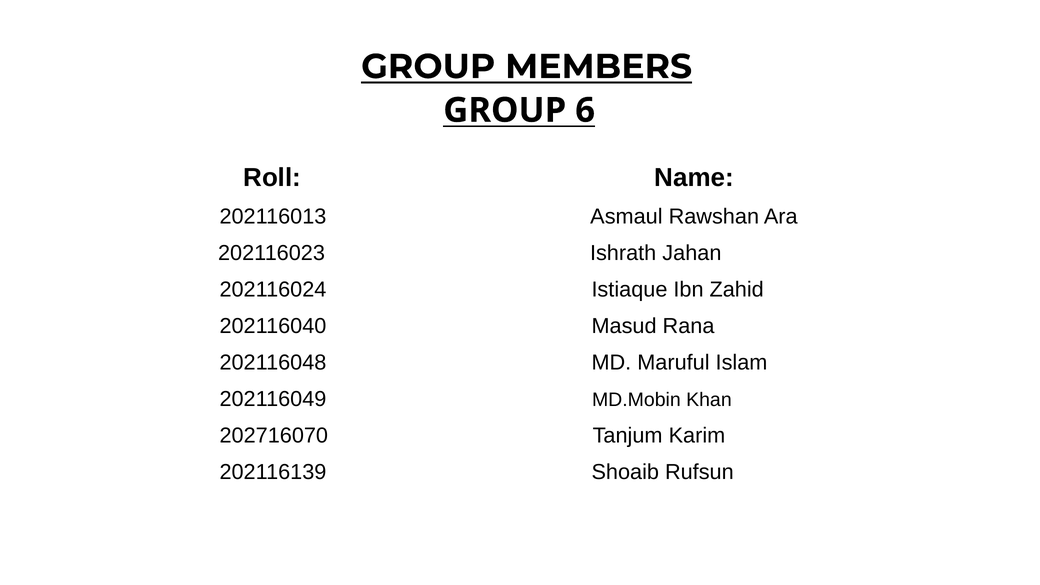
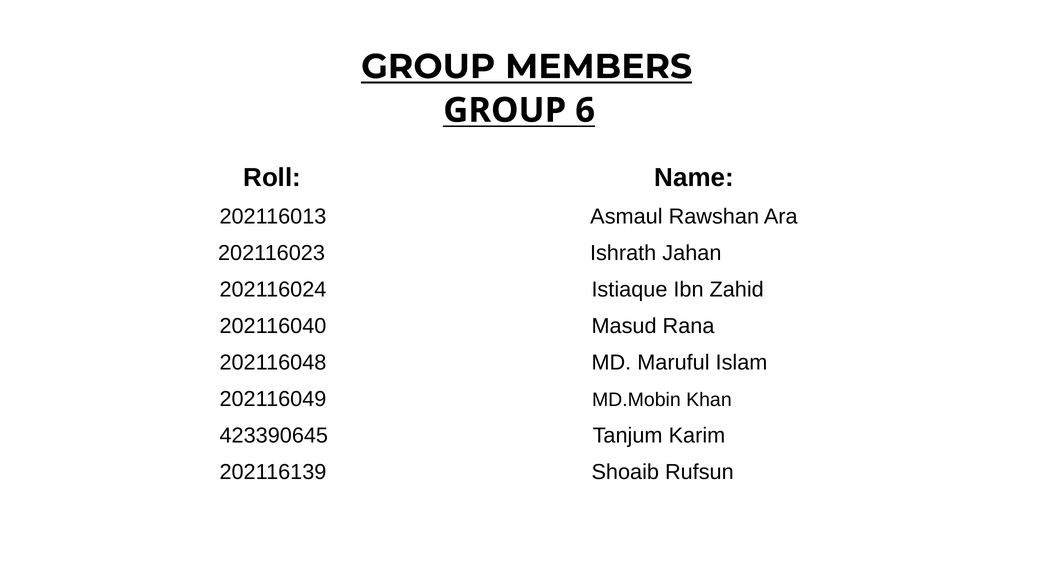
202716070: 202716070 -> 423390645
